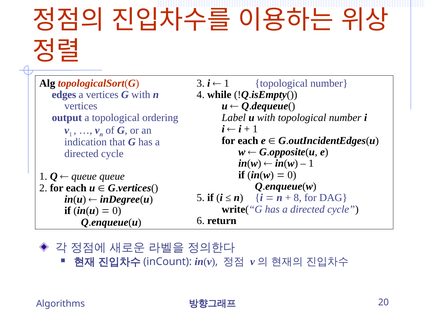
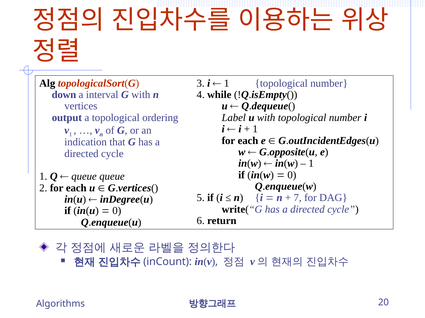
edges: edges -> down
a vertices: vertices -> interval
8: 8 -> 7
